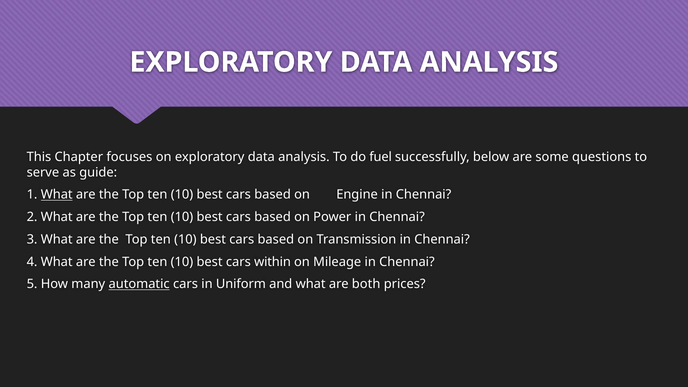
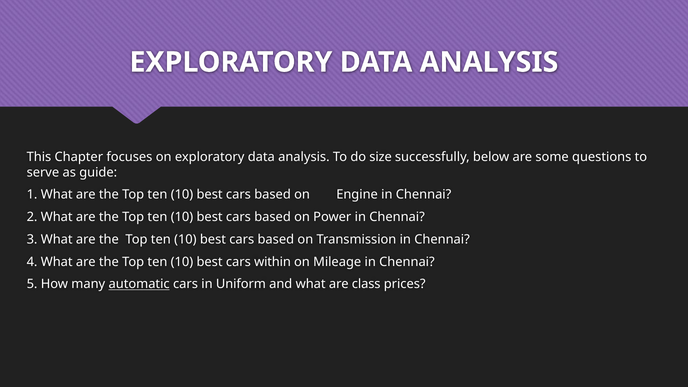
fuel: fuel -> size
What at (57, 195) underline: present -> none
both: both -> class
